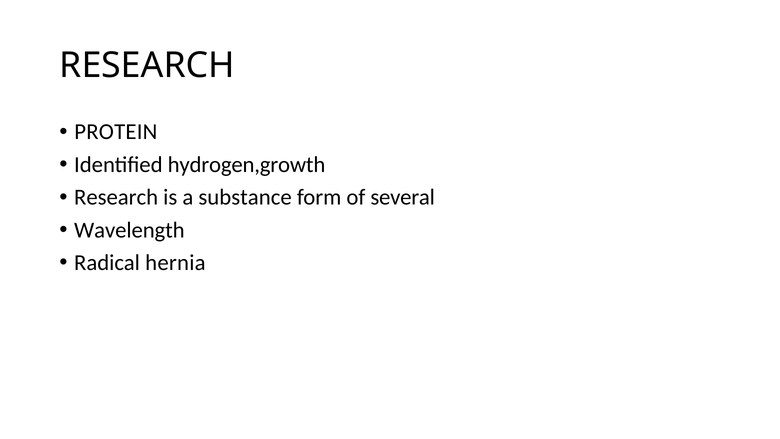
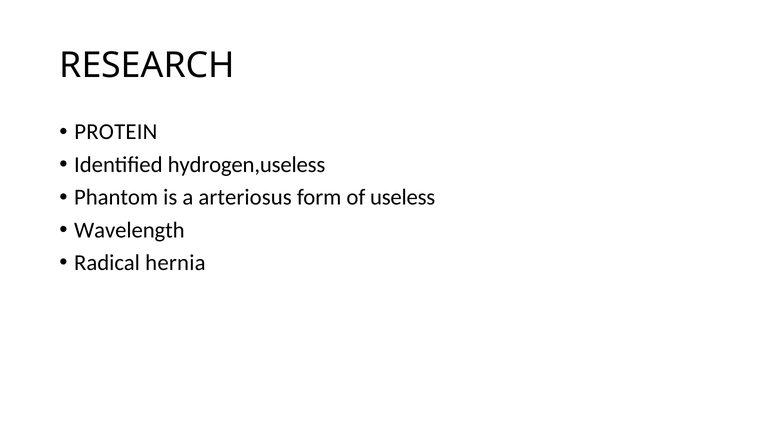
hydrogen,growth: hydrogen,growth -> hydrogen,useless
Research at (116, 197): Research -> Phantom
substance: substance -> arteriosus
several: several -> useless
